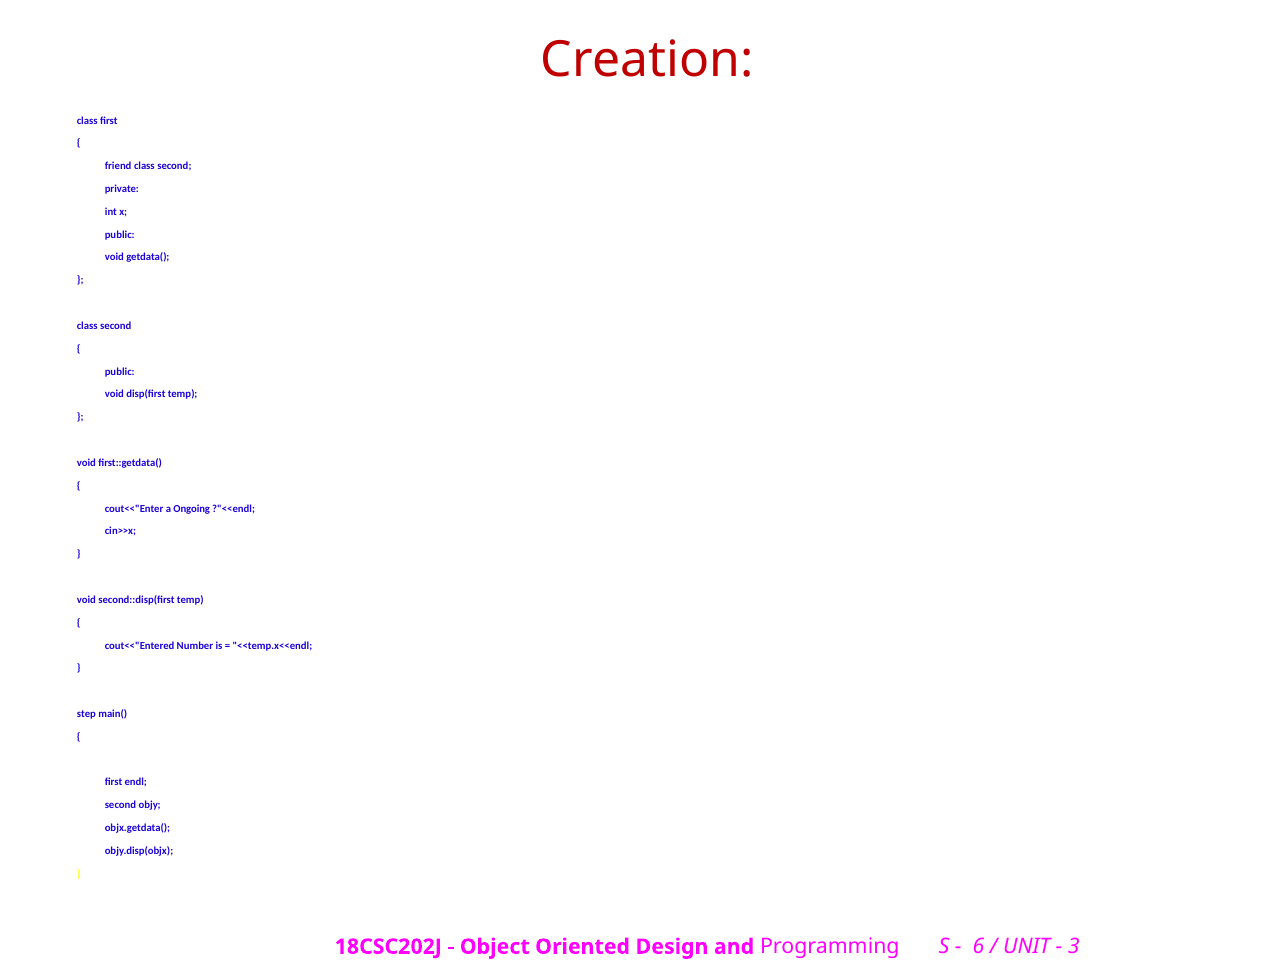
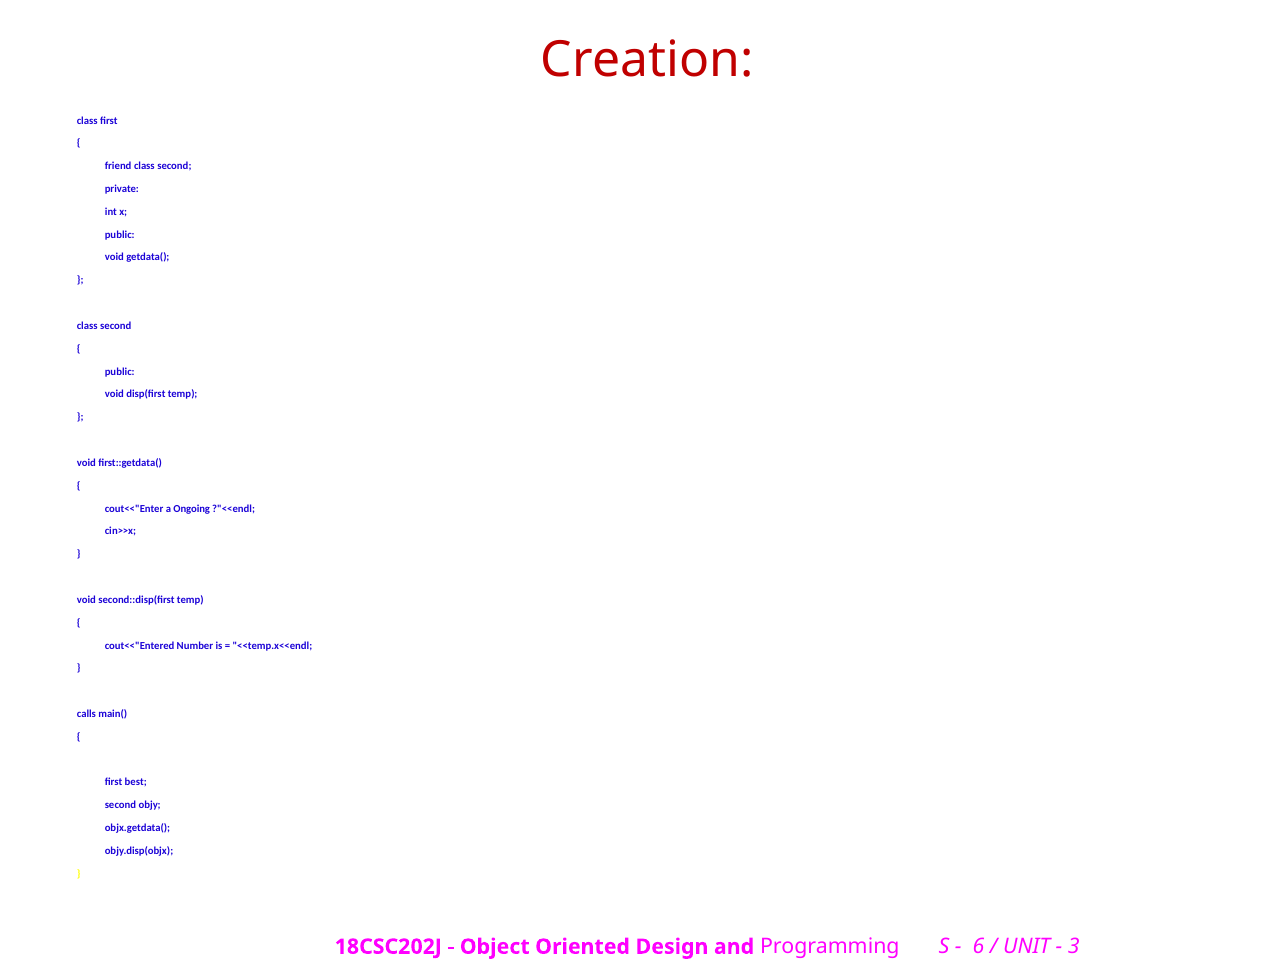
step: step -> calls
endl: endl -> best
